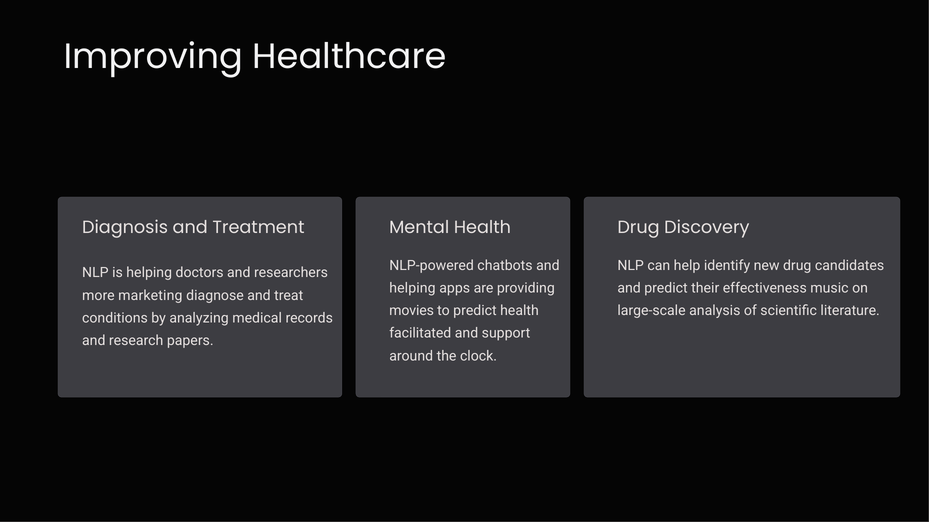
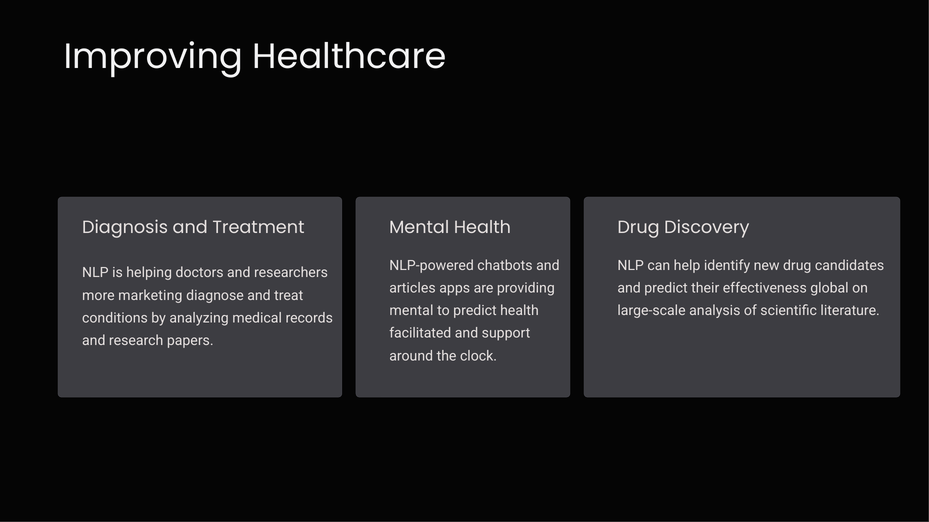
helping at (412, 289): helping -> articles
music: music -> global
movies at (412, 311): movies -> mental
